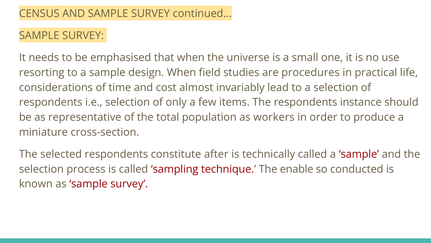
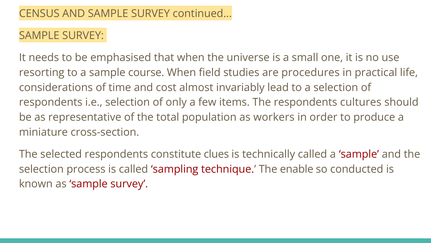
design: design -> course
instance: instance -> cultures
after: after -> clues
